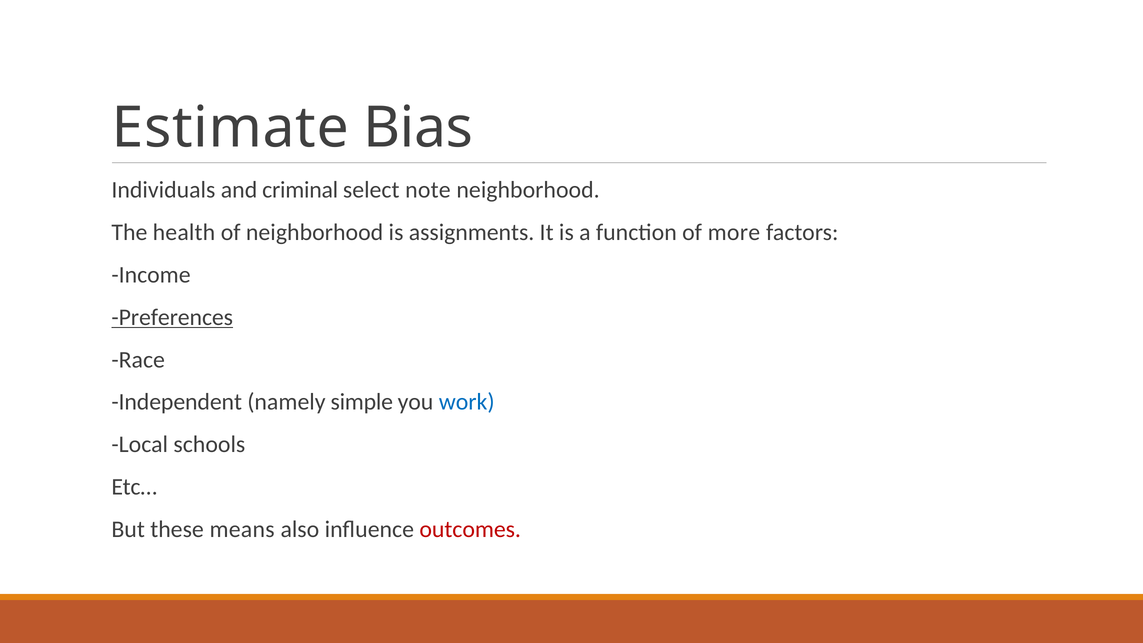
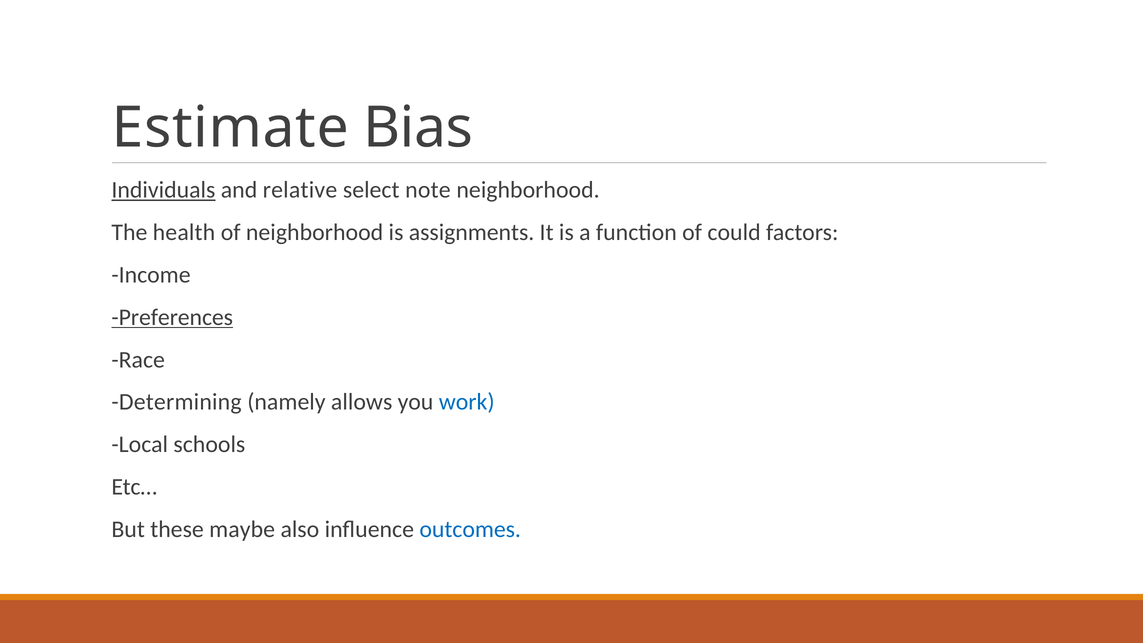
Individuals underline: none -> present
criminal: criminal -> relative
more: more -> could
Independent: Independent -> Determining
simple: simple -> allows
means: means -> maybe
outcomes colour: red -> blue
